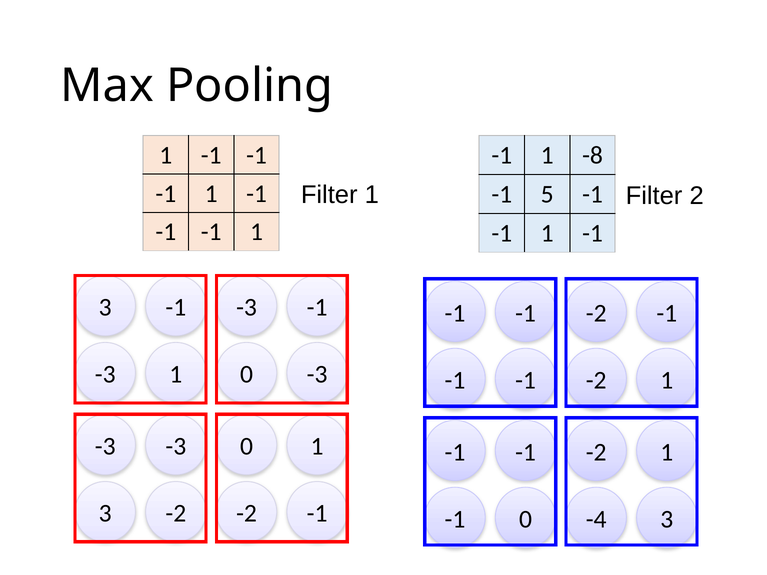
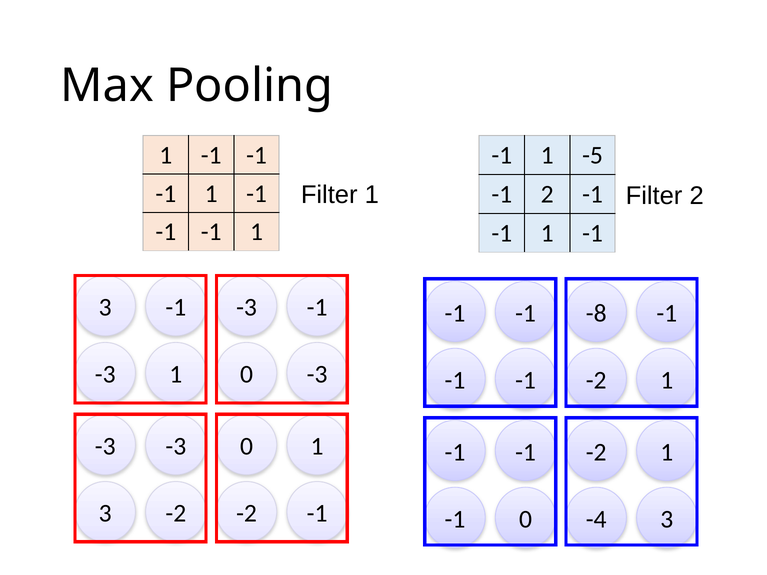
-8: -8 -> -5
-1 5: 5 -> 2
-2 at (596, 313): -2 -> -8
